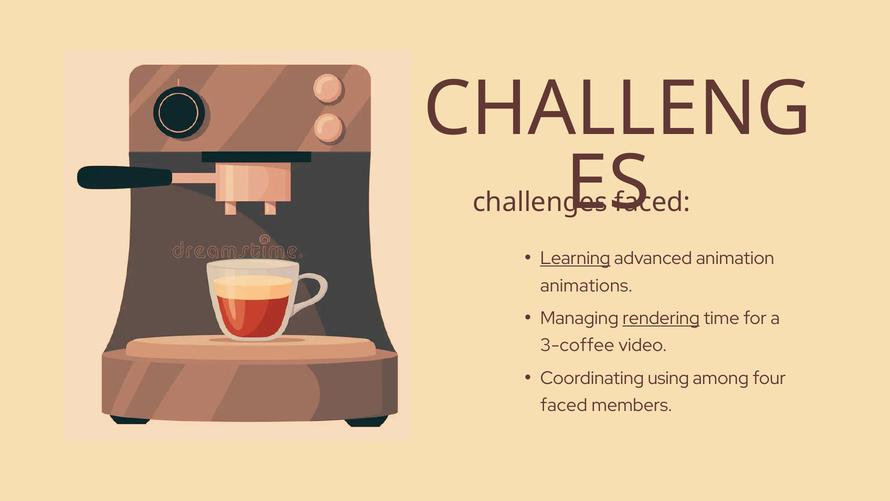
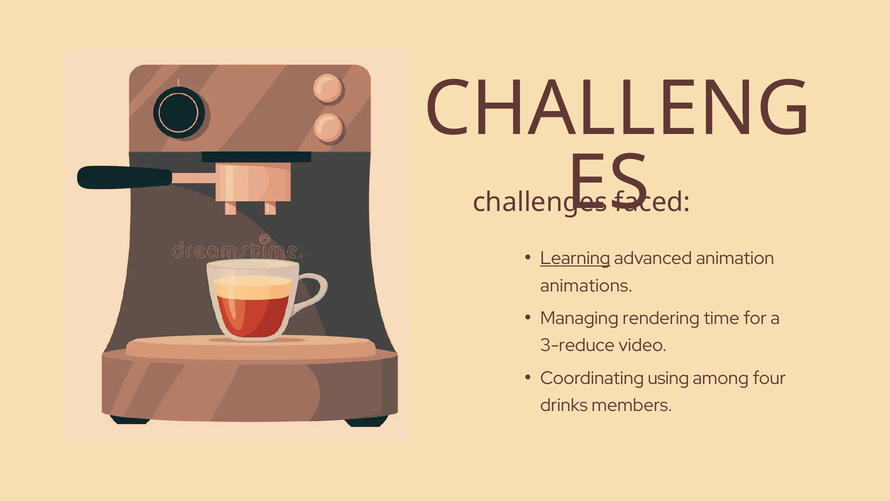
rendering underline: present -> none
3-coffee: 3-coffee -> 3-reduce
faced at (564, 405): faced -> drinks
